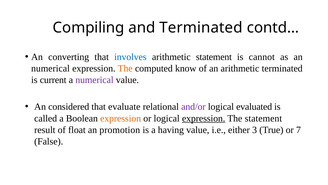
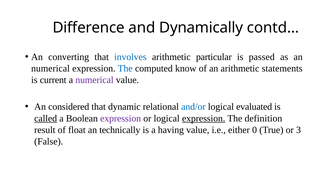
Compiling: Compiling -> Difference
and Terminated: Terminated -> Dynamically
arithmetic statement: statement -> particular
cannot: cannot -> passed
The at (125, 68) colour: orange -> blue
arithmetic terminated: terminated -> statements
evaluate: evaluate -> dynamic
and/or colour: purple -> blue
called underline: none -> present
expression at (121, 118) colour: orange -> purple
The statement: statement -> definition
promotion: promotion -> technically
3: 3 -> 0
7: 7 -> 3
